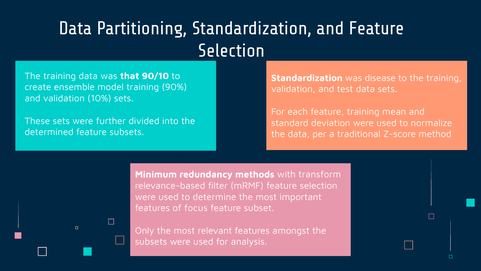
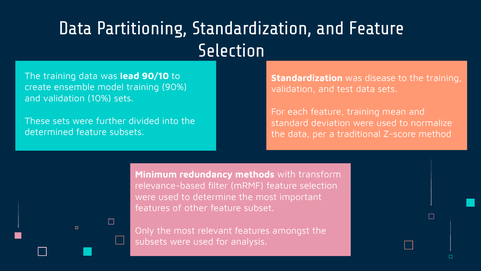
that: that -> lead
focus: focus -> other
